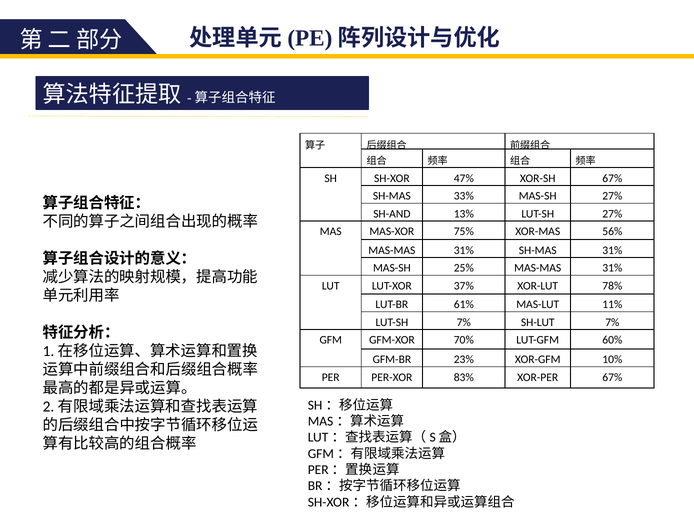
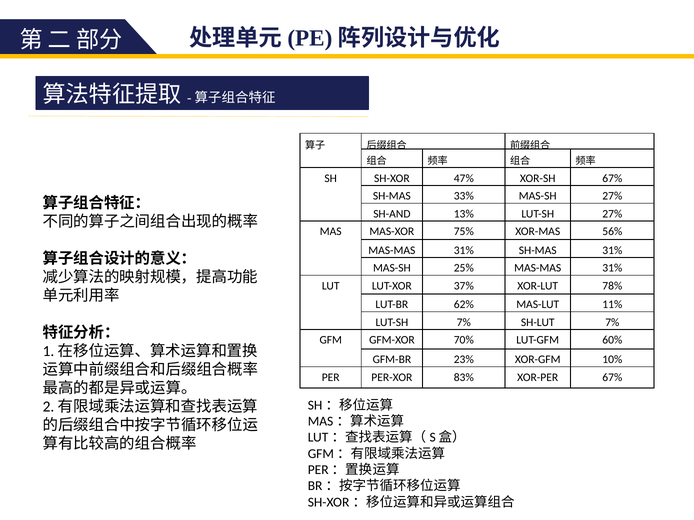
61%: 61% -> 62%
